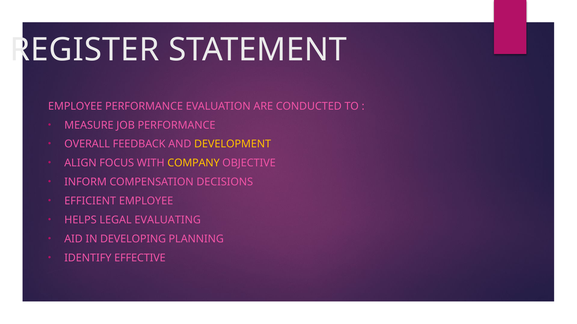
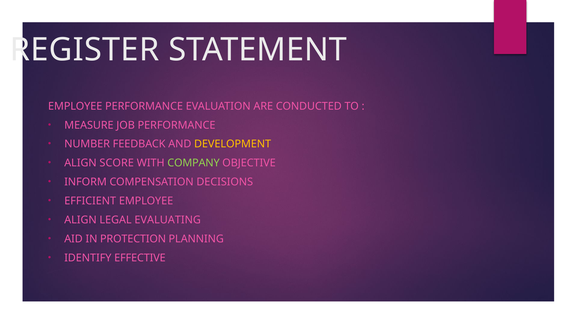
OVERALL: OVERALL -> NUMBER
FOCUS: FOCUS -> SCORE
COMPANY colour: yellow -> light green
HELPS at (80, 220): HELPS -> ALIGN
DEVELOPING: DEVELOPING -> PROTECTION
